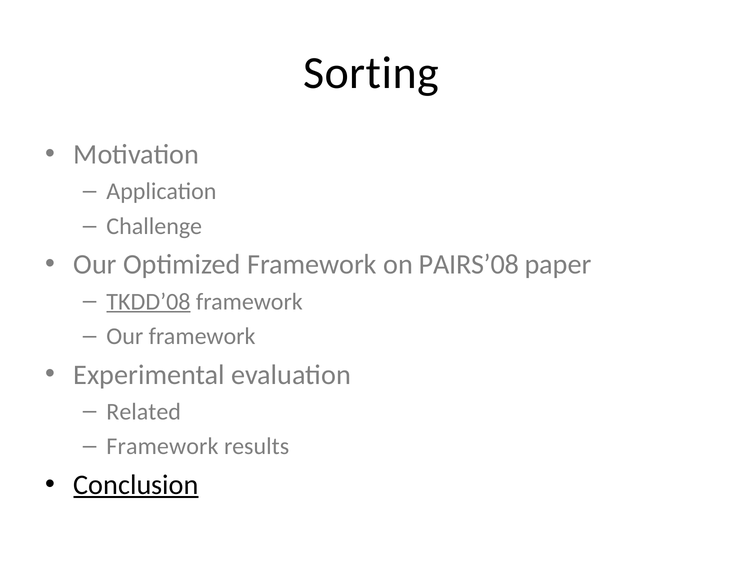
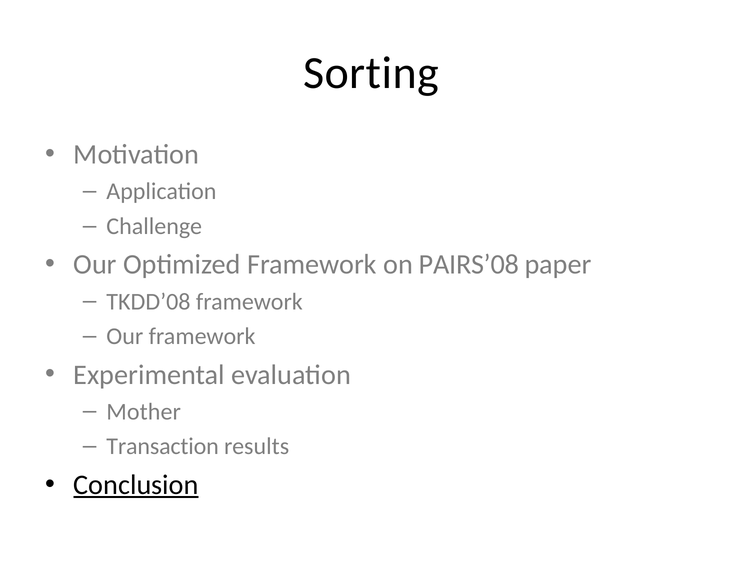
TKDD’08 underline: present -> none
Related: Related -> Mother
Framework at (162, 446): Framework -> Transaction
